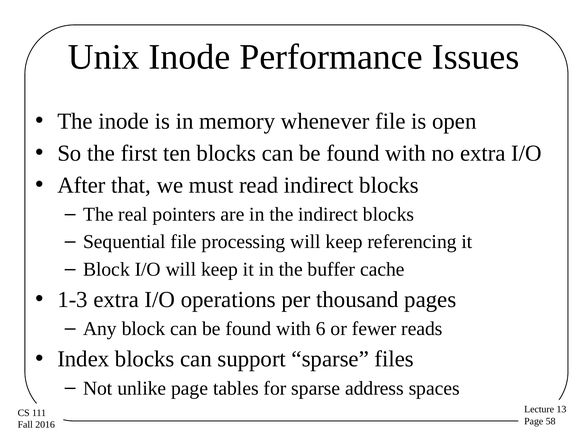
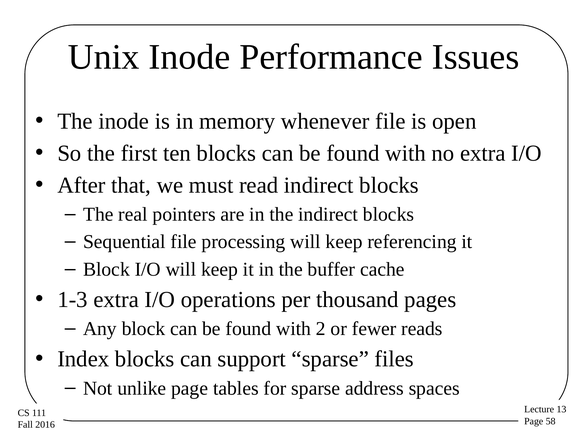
6: 6 -> 2
